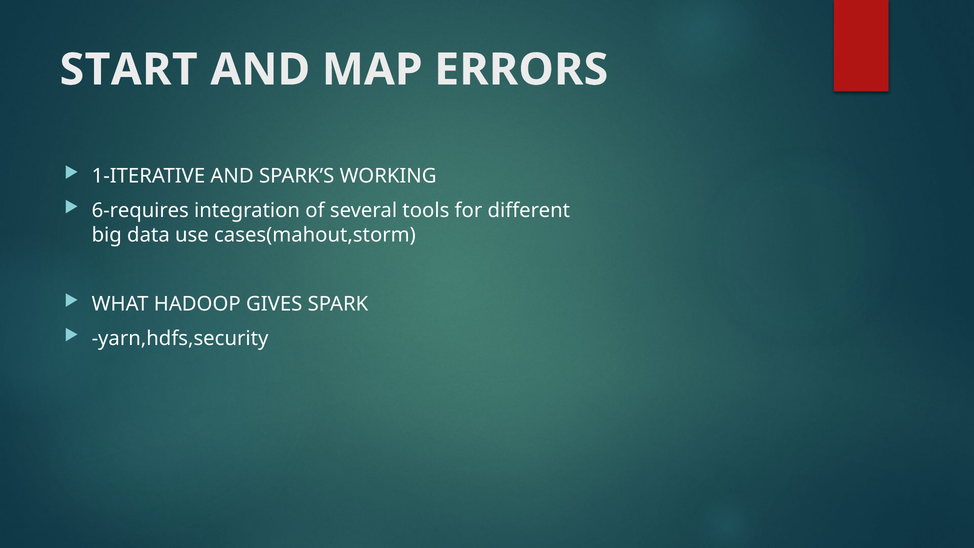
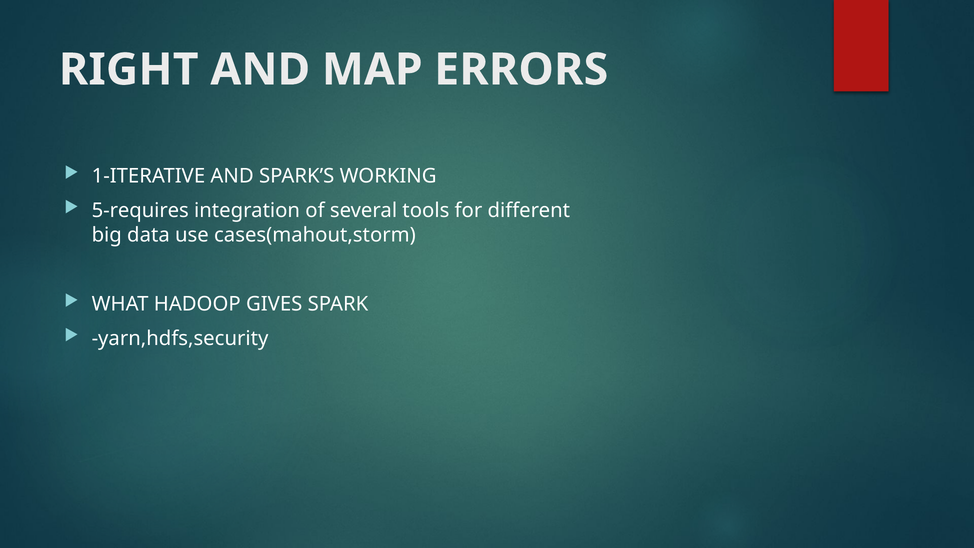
START: START -> RIGHT
6-requires: 6-requires -> 5-requires
